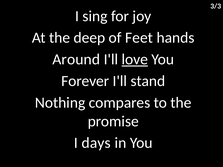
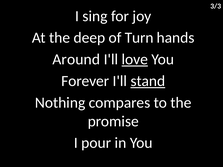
Feet: Feet -> Turn
stand underline: none -> present
days: days -> pour
